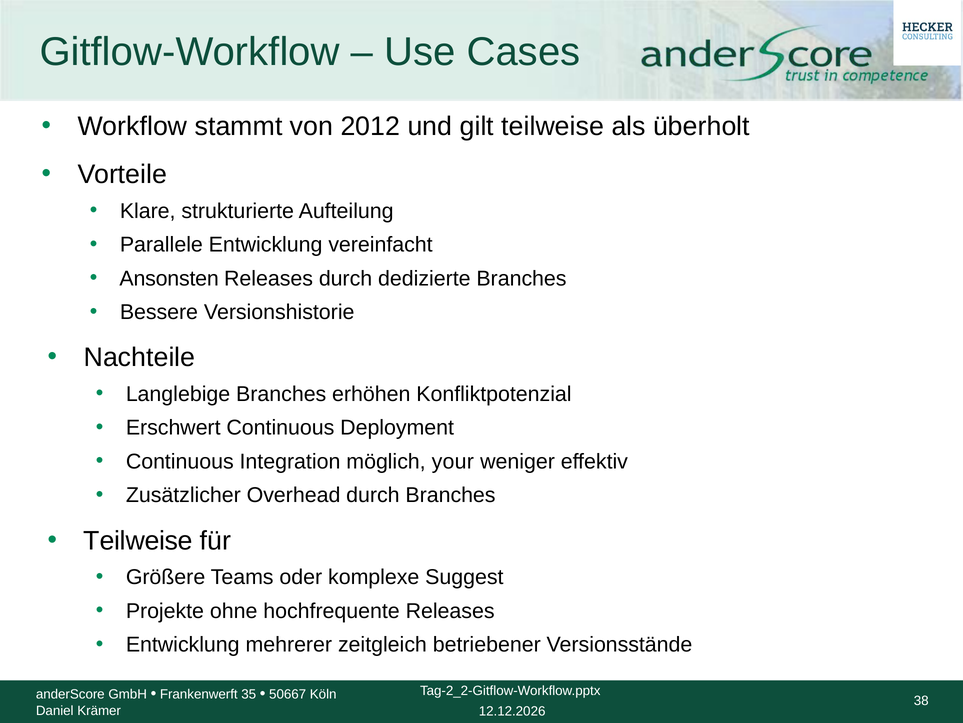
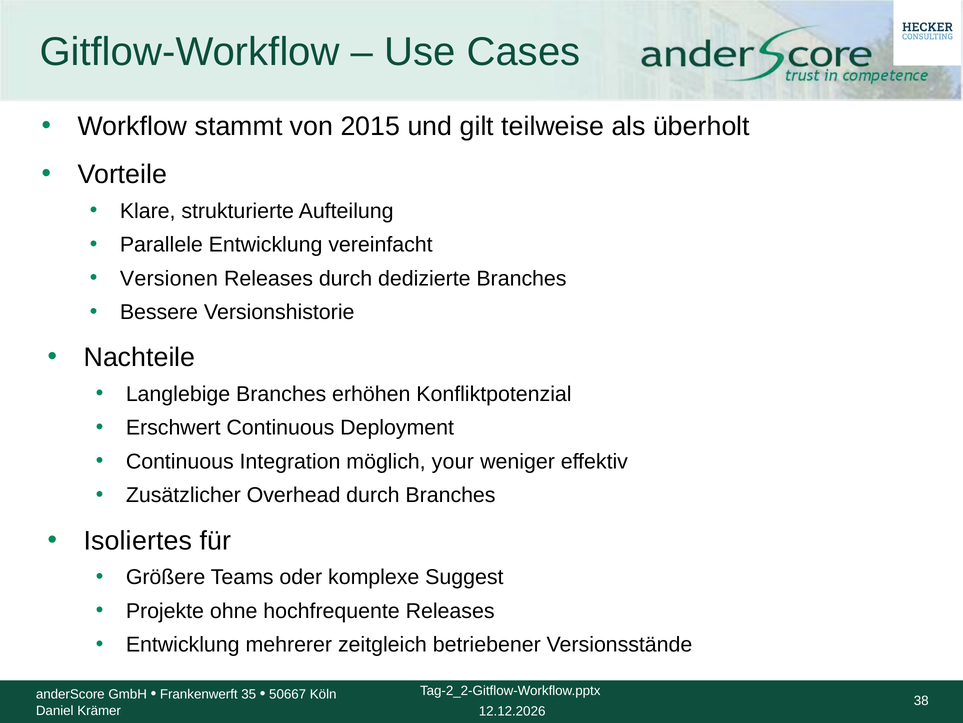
2012: 2012 -> 2015
Ansonsten: Ansonsten -> Versionen
Teilweise at (138, 540): Teilweise -> Isoliertes
